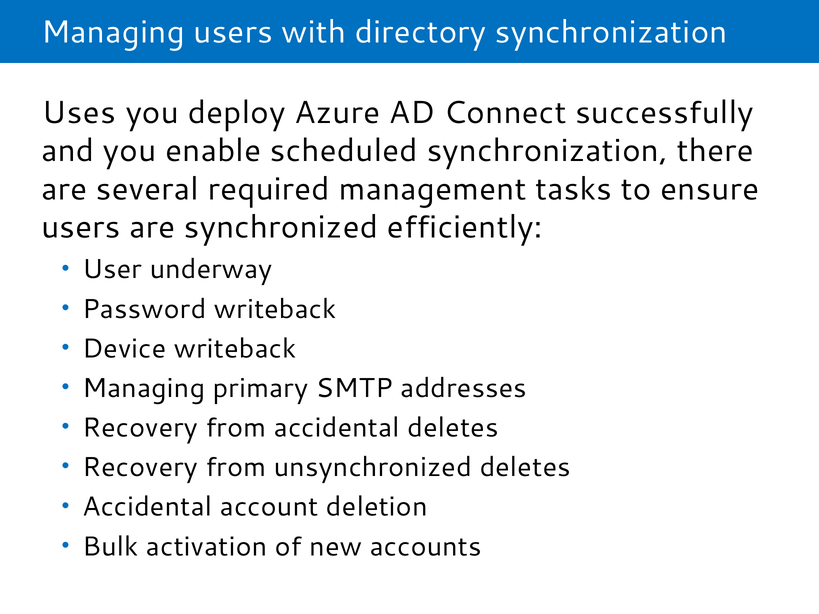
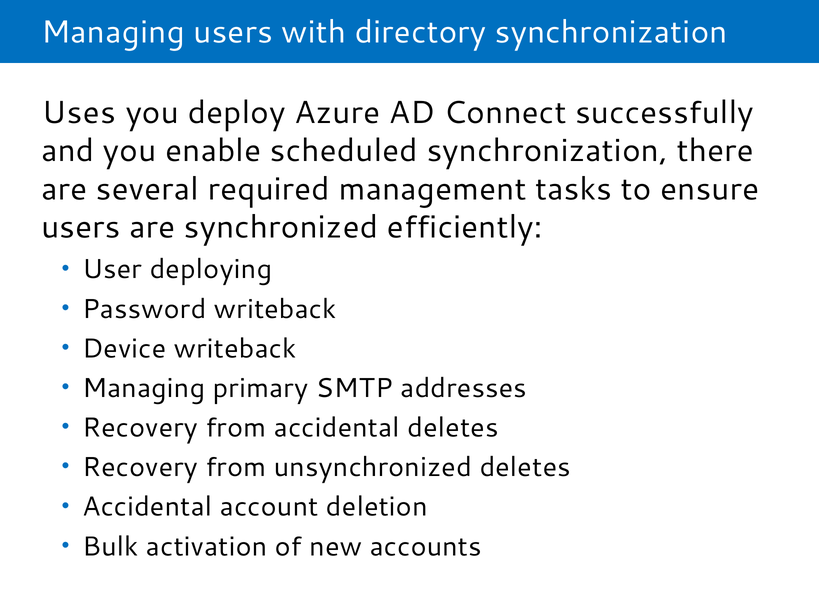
underway: underway -> deploying
